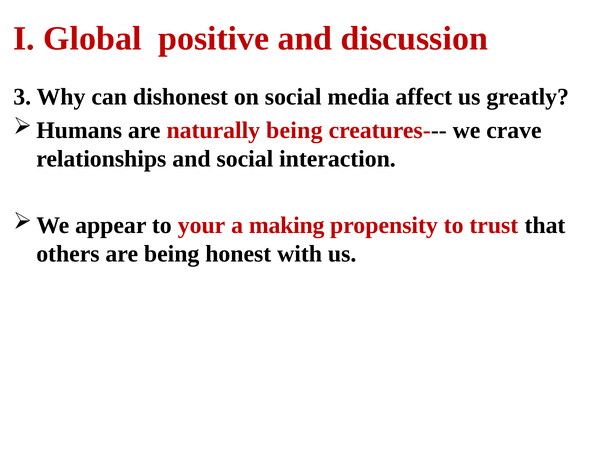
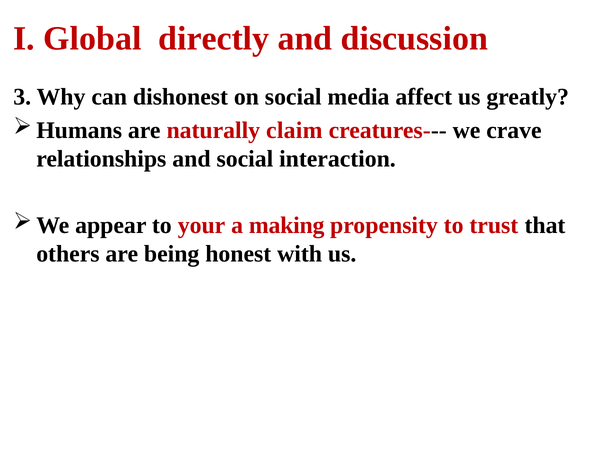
positive: positive -> directly
naturally being: being -> claim
